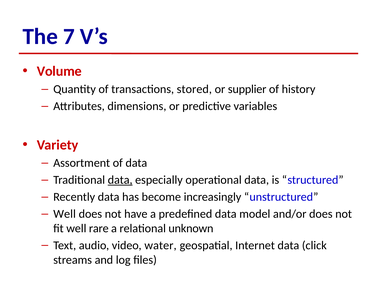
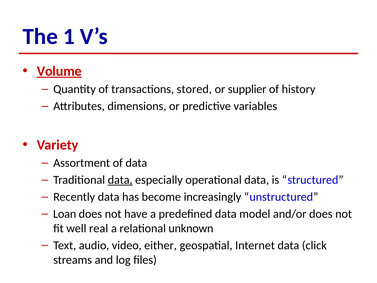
7: 7 -> 1
Volume underline: none -> present
Well at (65, 214): Well -> Loan
rare: rare -> real
water: water -> either
